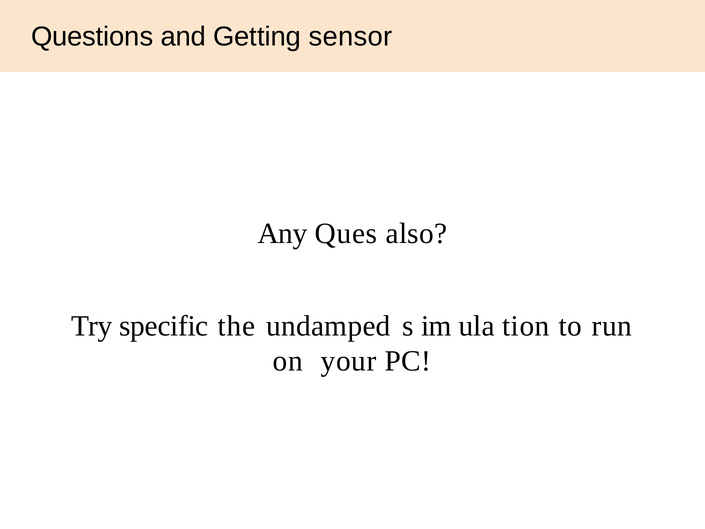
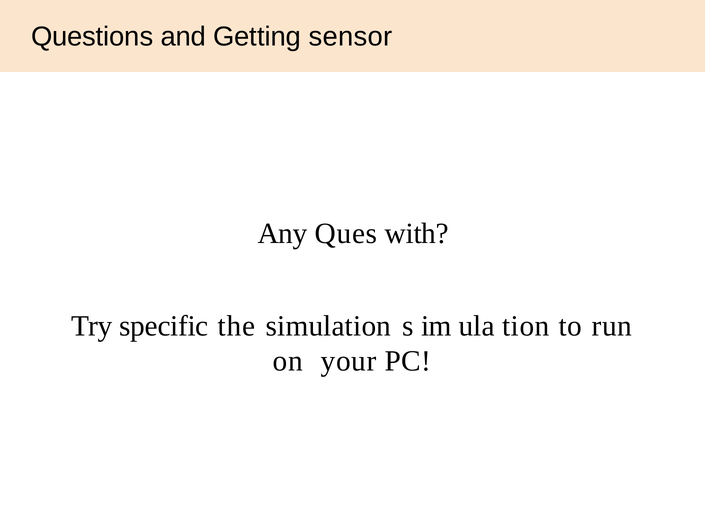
also: also -> with
undamped: undamped -> simulation
